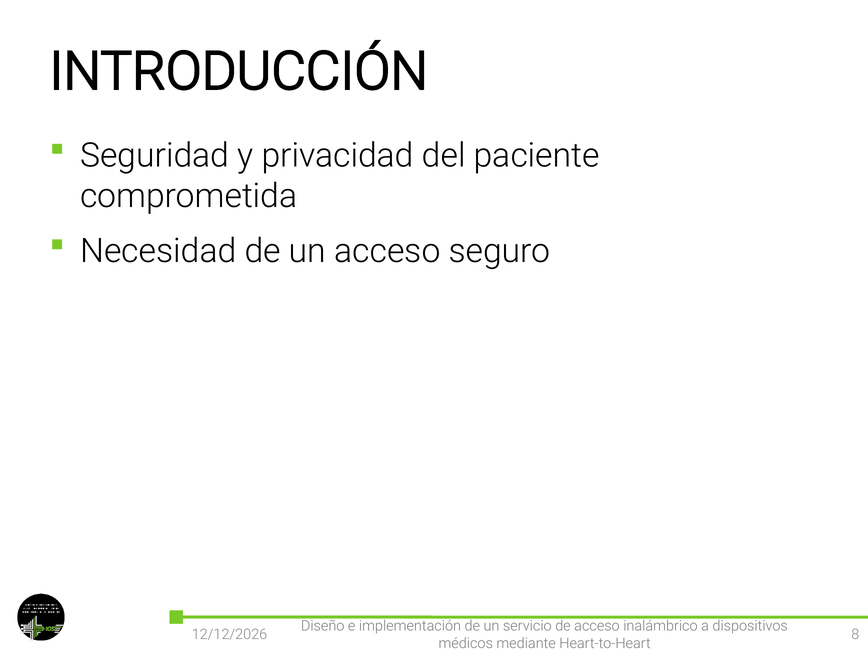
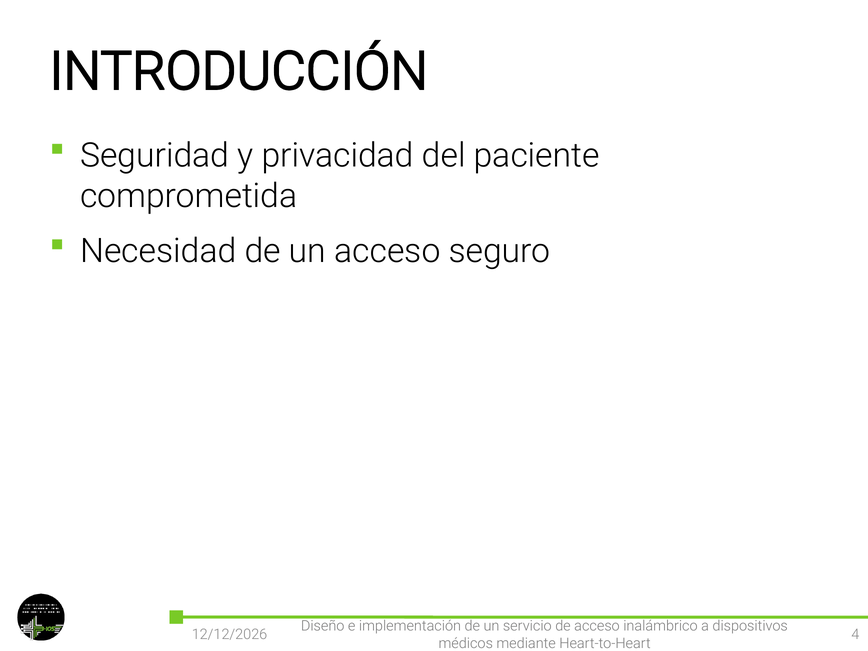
8: 8 -> 4
